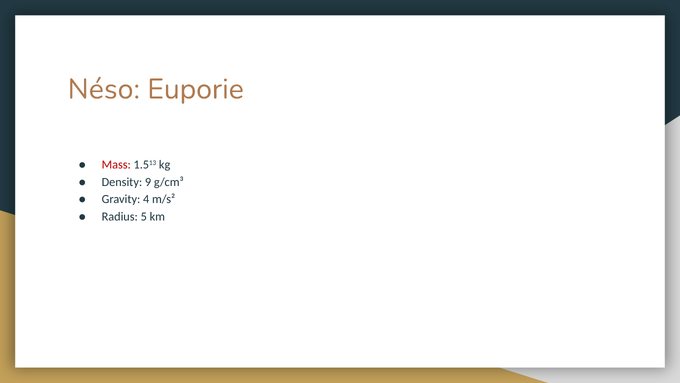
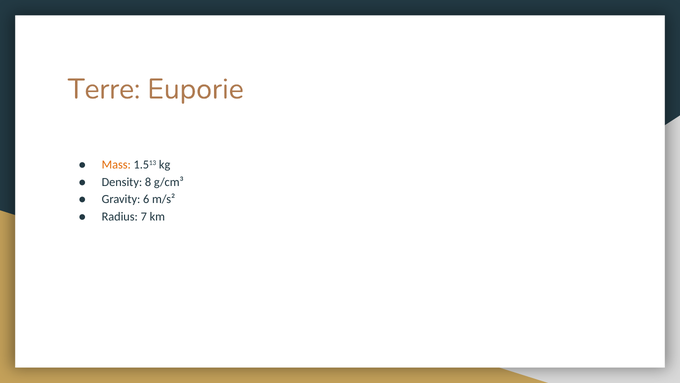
Néso: Néso -> Terre
Mass colour: red -> orange
9: 9 -> 8
4: 4 -> 6
5: 5 -> 7
